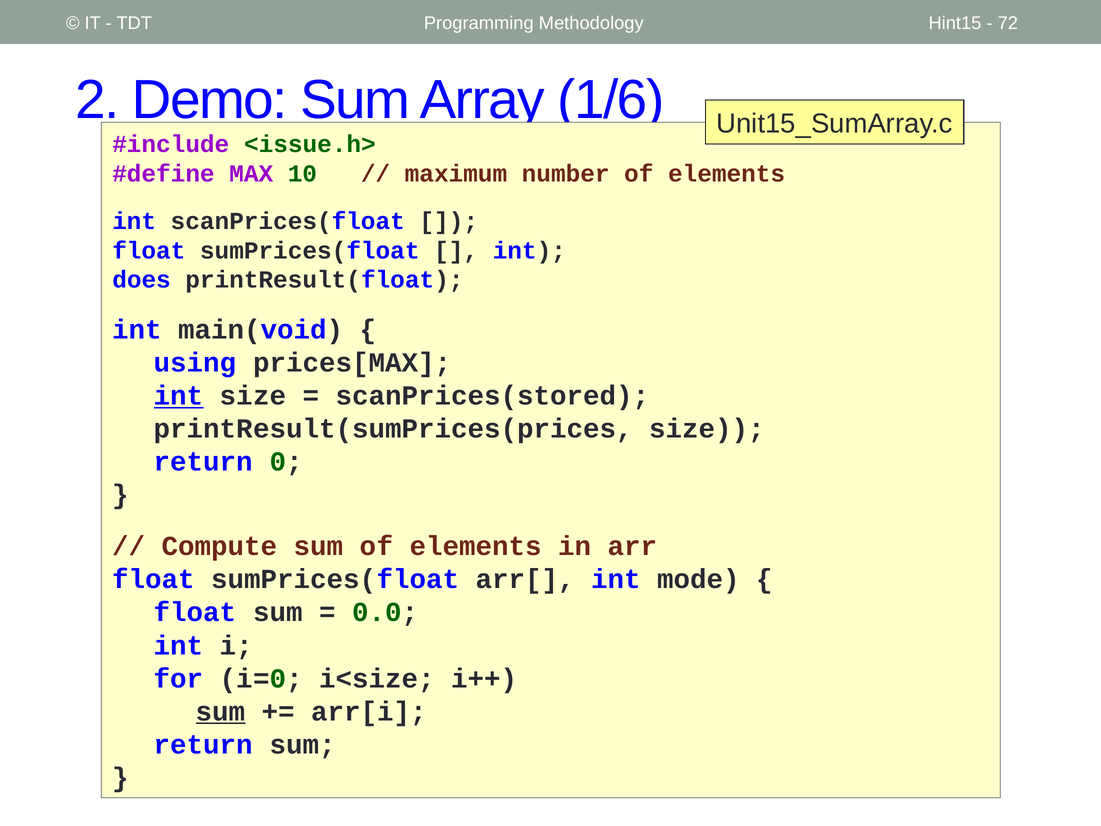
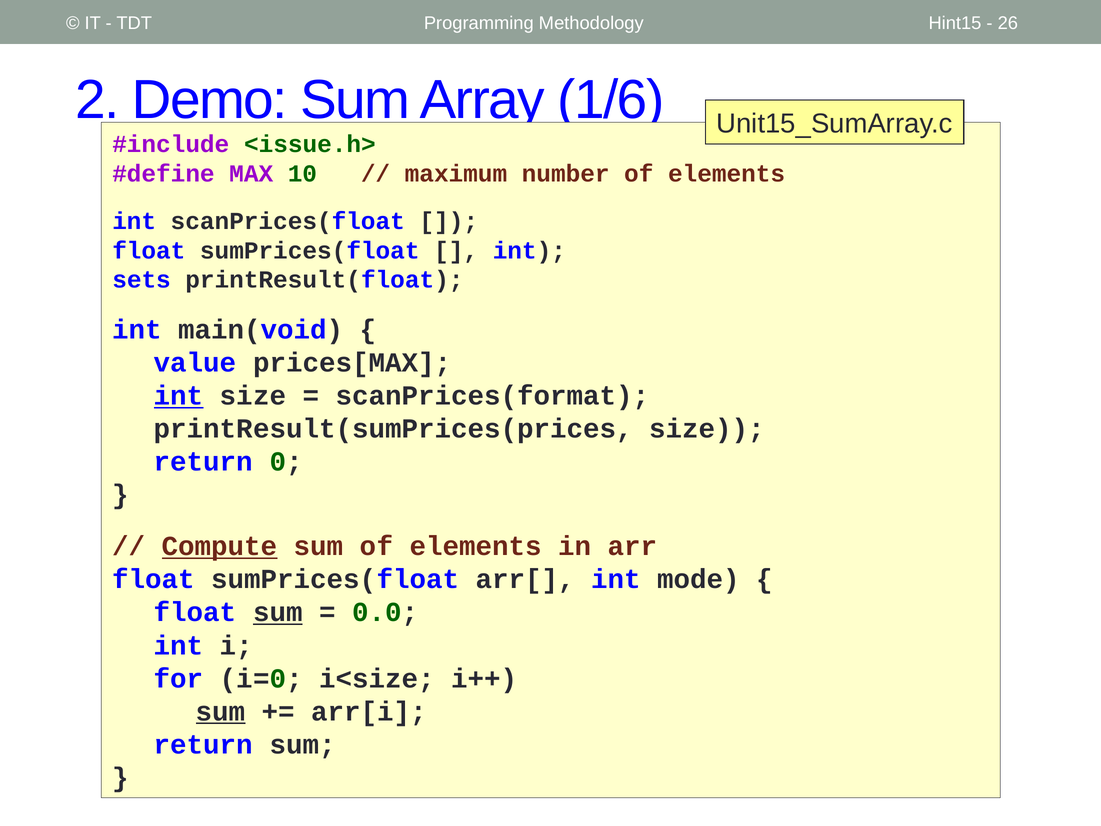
72: 72 -> 26
does: does -> sets
using: using -> value
scanPrices(stored: scanPrices(stored -> scanPrices(format
Compute underline: none -> present
sum at (278, 612) underline: none -> present
